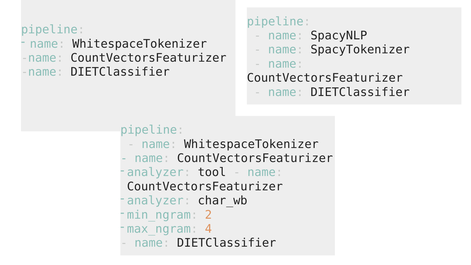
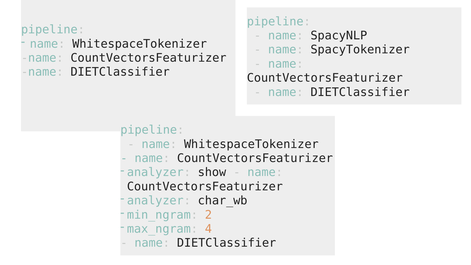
tool: tool -> show
